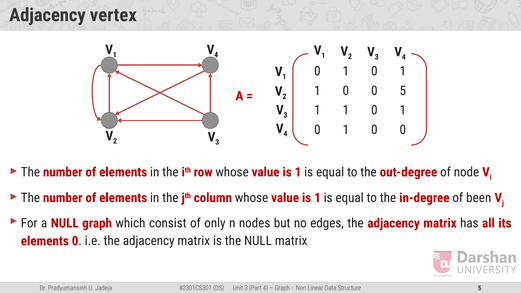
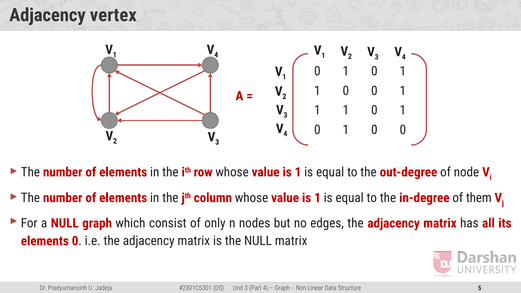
0 0 5: 5 -> 1
been: been -> them
